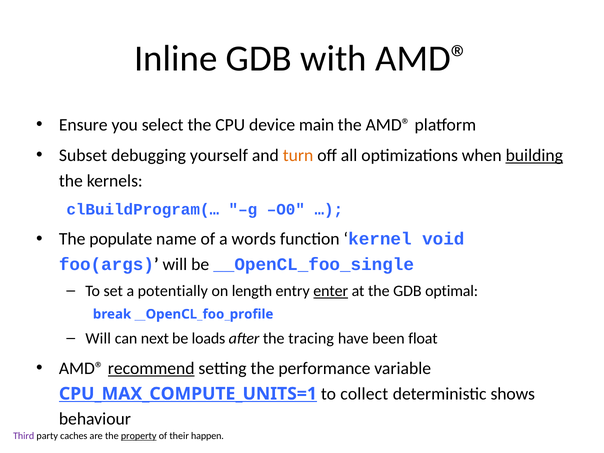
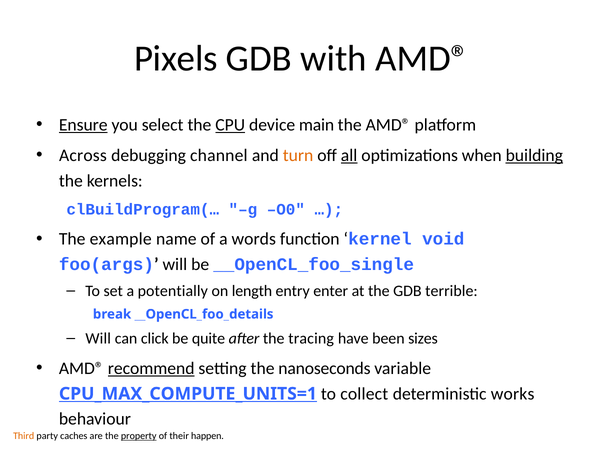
Inline: Inline -> Pixels
Ensure underline: none -> present
CPU underline: none -> present
Subset: Subset -> Across
yourself: yourself -> channel
all underline: none -> present
populate: populate -> example
enter underline: present -> none
optimal: optimal -> terrible
__OpenCL_foo_profile: __OpenCL_foo_profile -> __OpenCL_foo_details
next: next -> click
loads: loads -> quite
float: float -> sizes
performance: performance -> nanoseconds
shows: shows -> works
Third colour: purple -> orange
